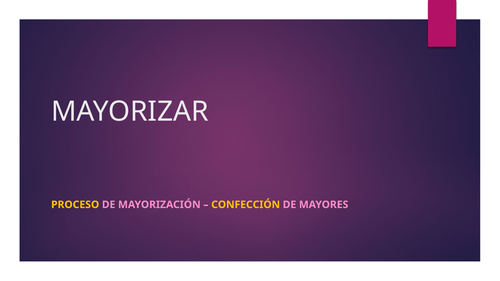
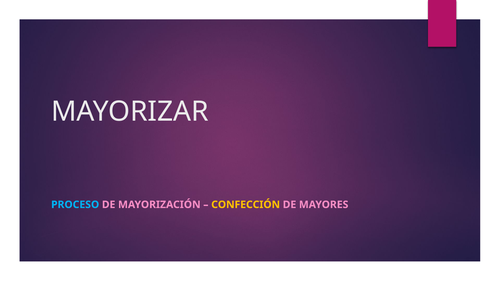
PROCESO colour: yellow -> light blue
